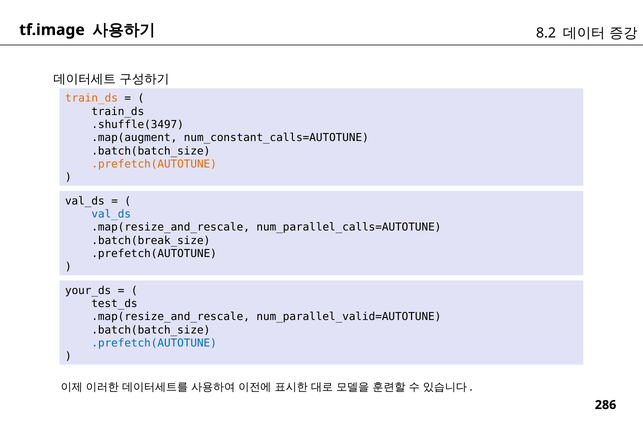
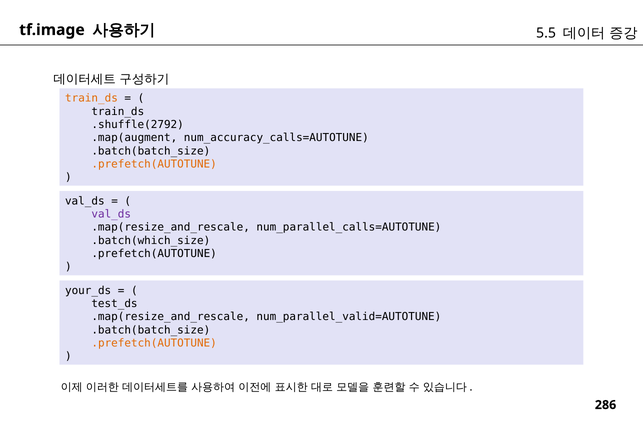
8.2: 8.2 -> 5.5
.shuffle(3497: .shuffle(3497 -> .shuffle(2792
num_constant_calls=AUTOTUNE: num_constant_calls=AUTOTUNE -> num_accuracy_calls=AUTOTUNE
val_ds at (111, 214) colour: blue -> purple
.batch(break_size: .batch(break_size -> .batch(which_size
.prefetch(AUTOTUNE at (154, 343) colour: blue -> orange
